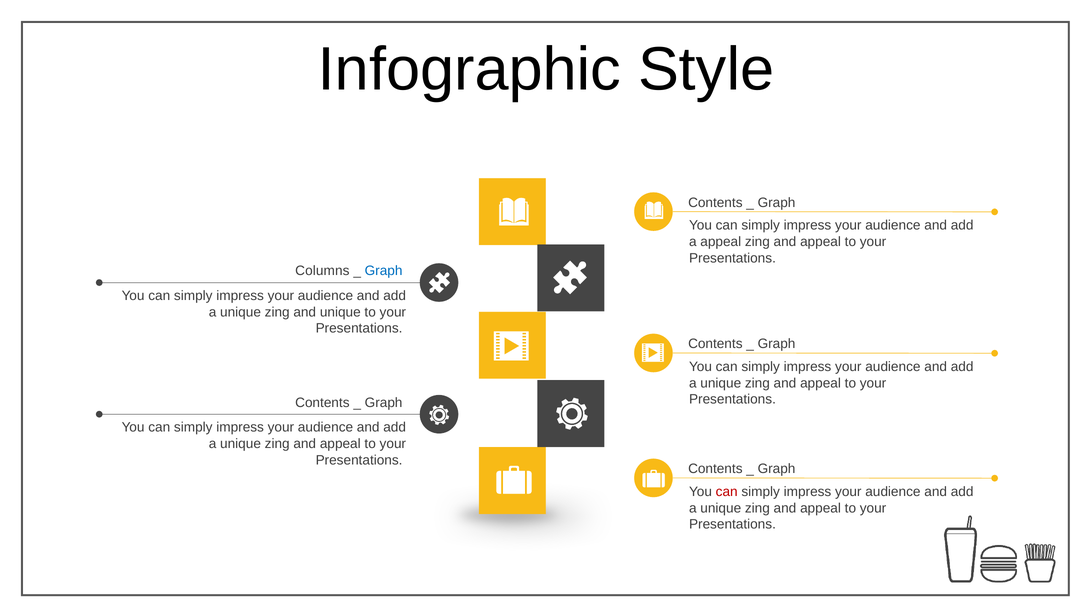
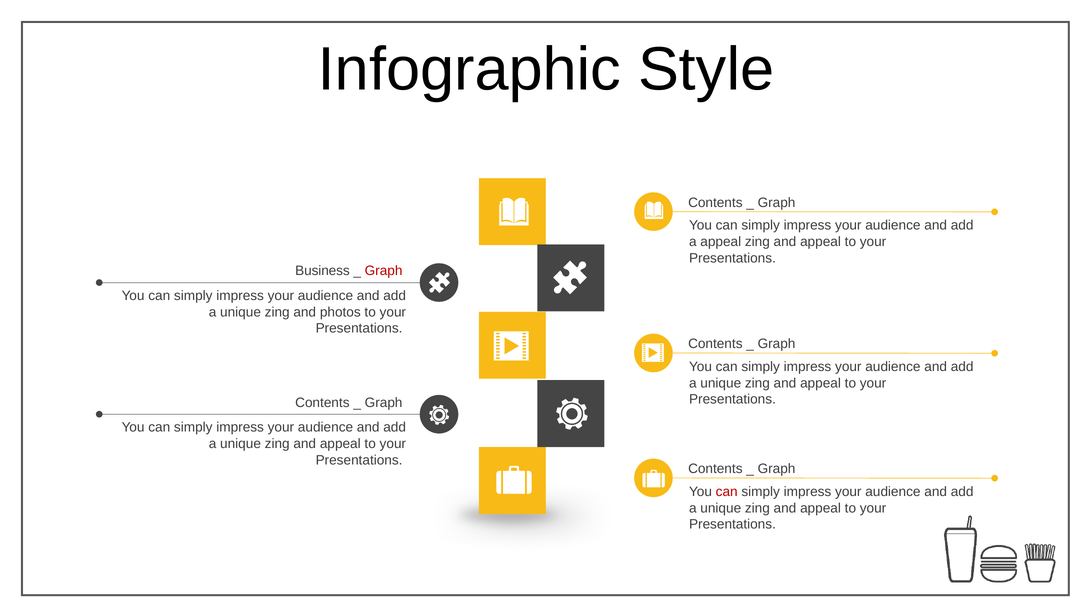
Columns: Columns -> Business
Graph at (384, 271) colour: blue -> red
and unique: unique -> photos
